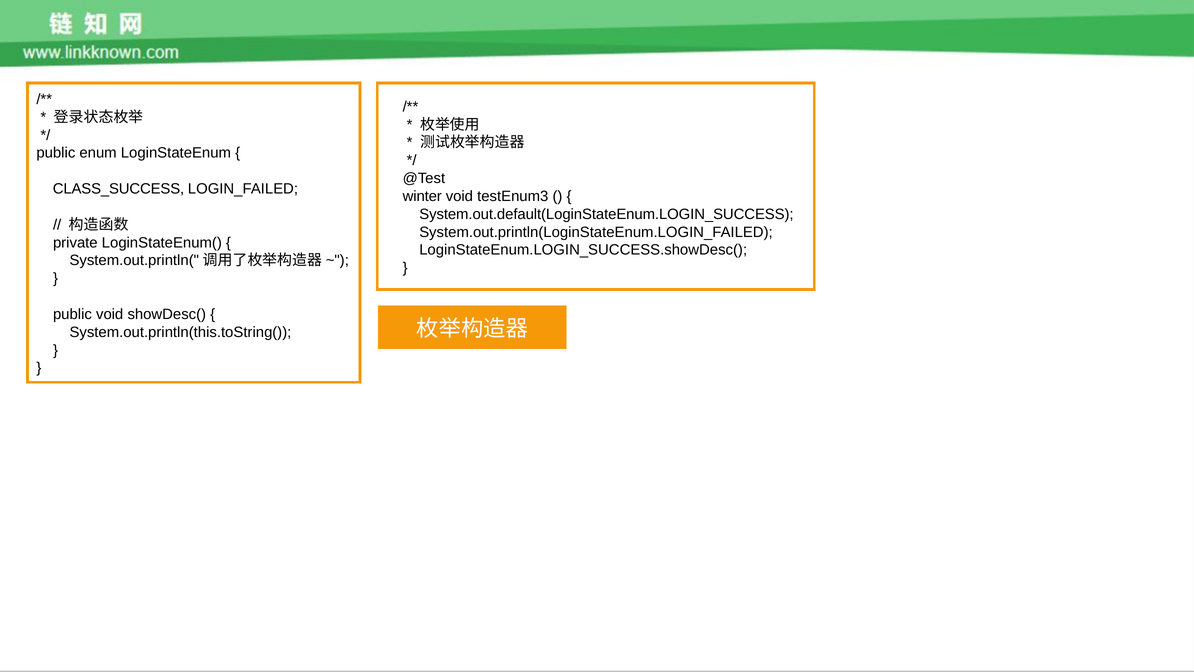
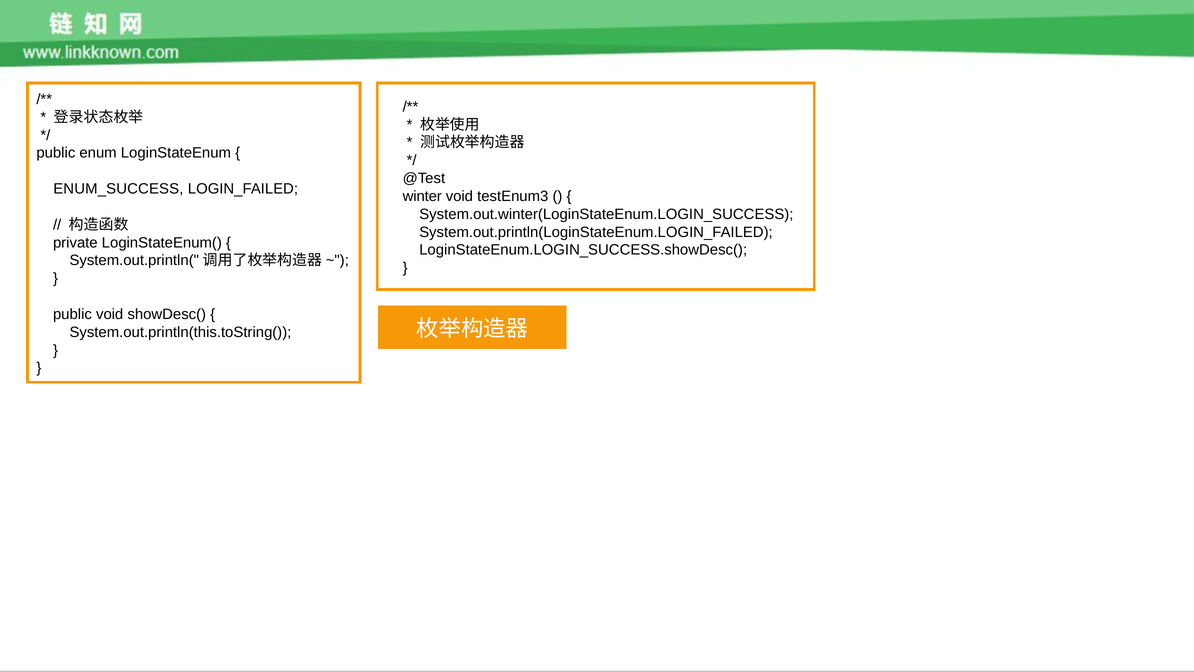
CLASS_SUCCESS: CLASS_SUCCESS -> ENUM_SUCCESS
System.out.default(LoginStateEnum.LOGIN_SUCCESS: System.out.default(LoginStateEnum.LOGIN_SUCCESS -> System.out.winter(LoginStateEnum.LOGIN_SUCCESS
